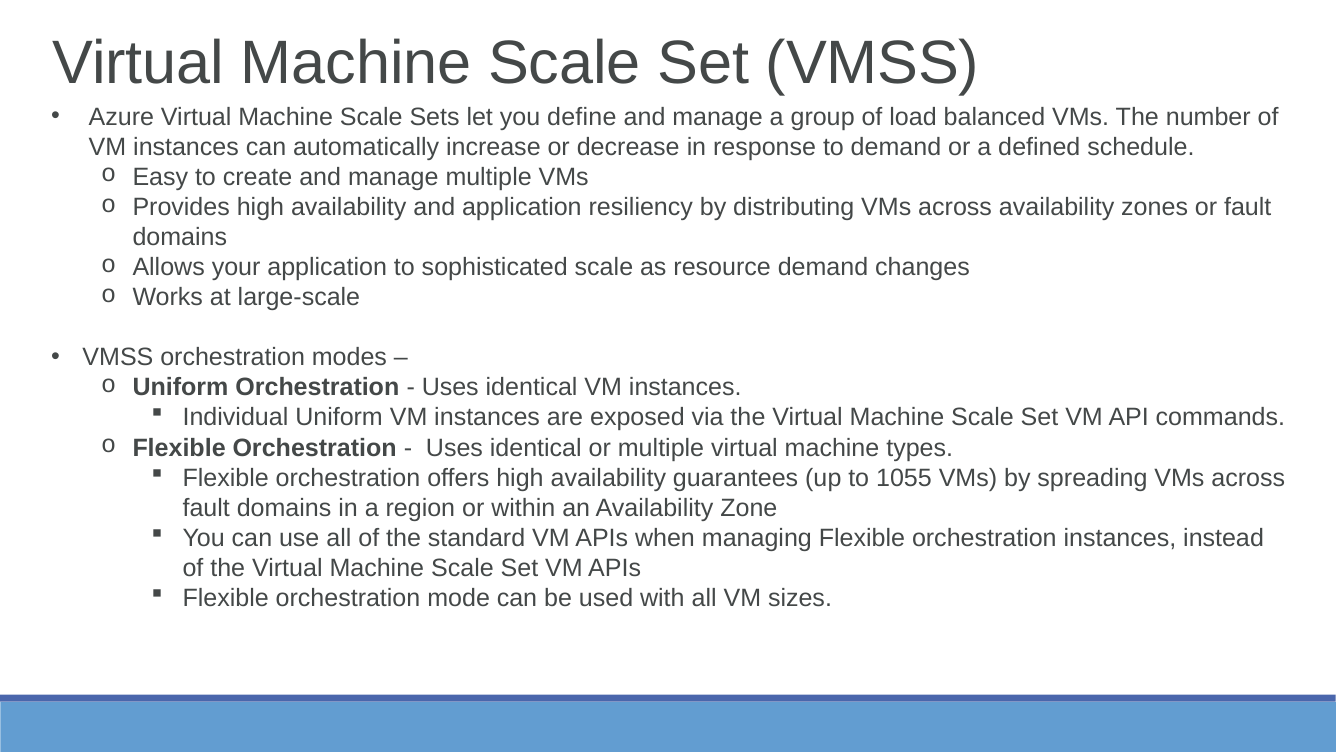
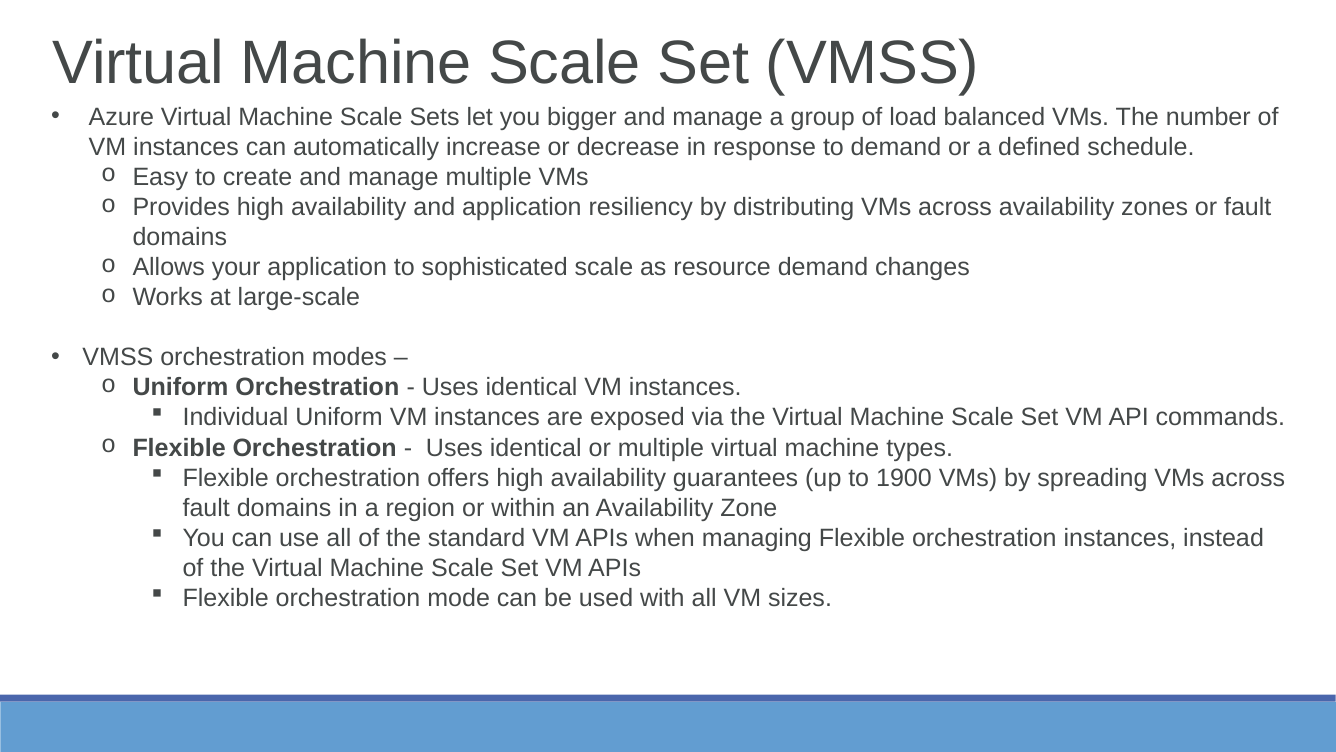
define: define -> bigger
1055: 1055 -> 1900
